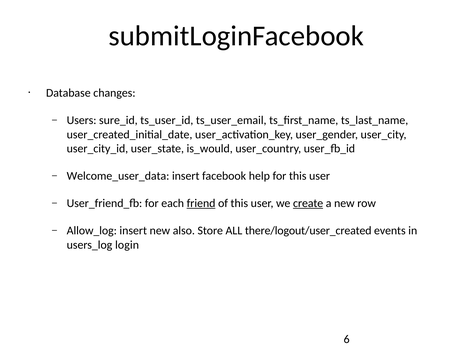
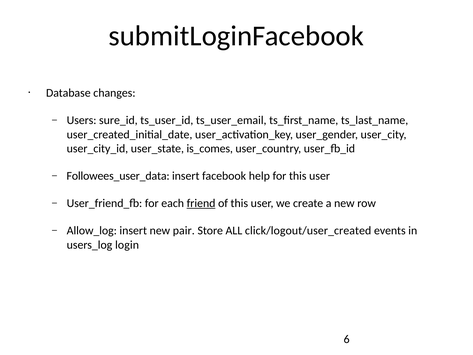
is_would: is_would -> is_comes
Welcome_user_data: Welcome_user_data -> Followees_user_data
create underline: present -> none
also: also -> pair
there/logout/user_created: there/logout/user_created -> click/logout/user_created
